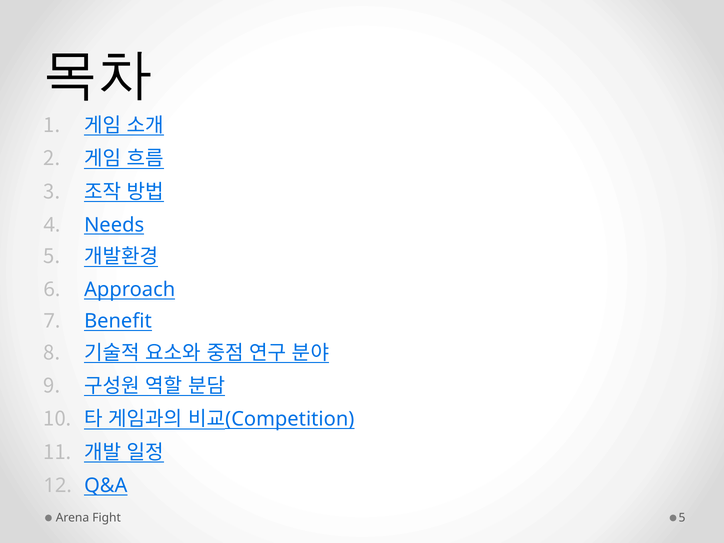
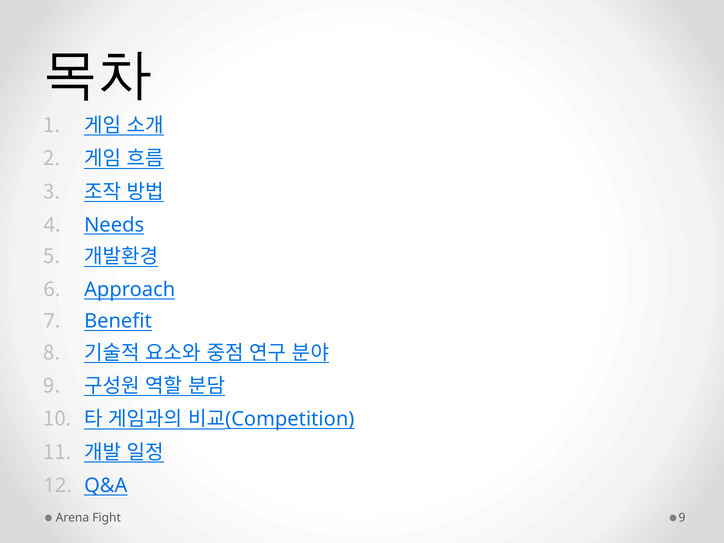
Fight 5: 5 -> 9
